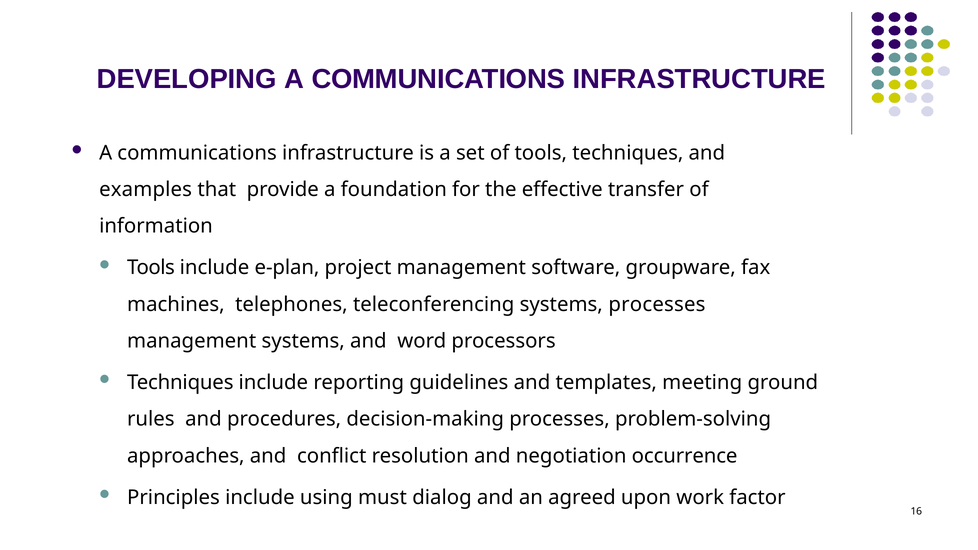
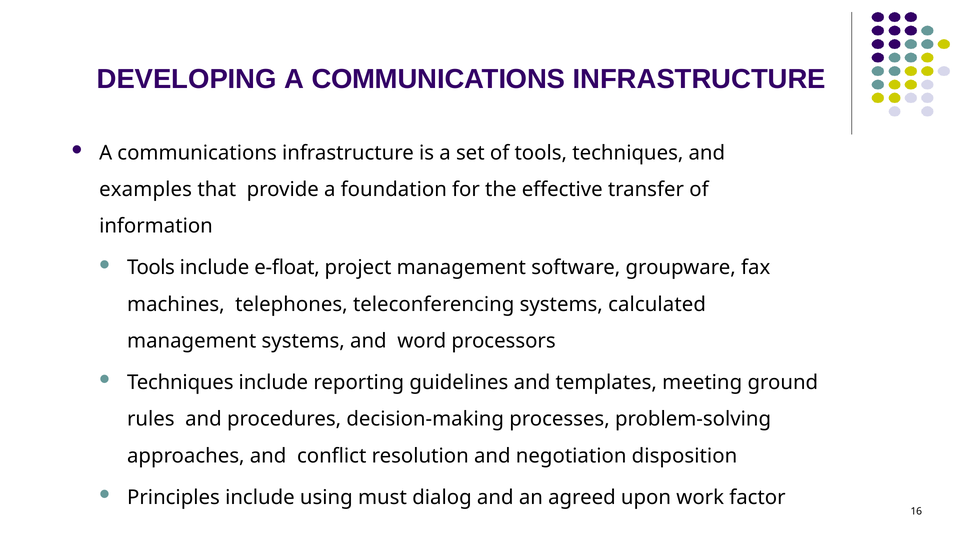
e-plan: e-plan -> e-float
systems processes: processes -> calculated
occurrence: occurrence -> disposition
